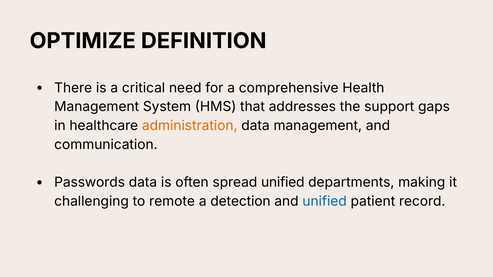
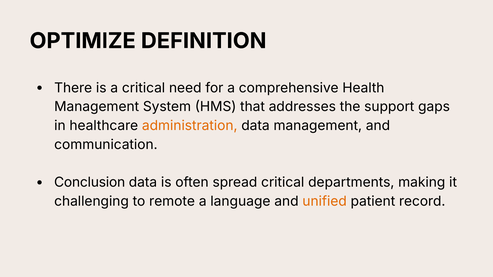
Passwords: Passwords -> Conclusion
spread unified: unified -> critical
detection: detection -> language
unified at (325, 201) colour: blue -> orange
